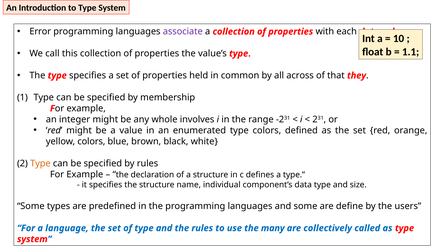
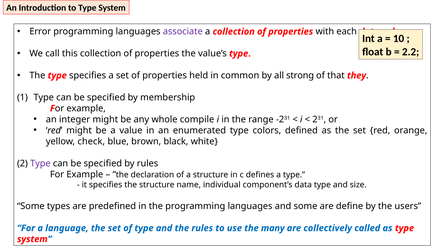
1.1: 1.1 -> 2.2
across: across -> strong
involves: involves -> compile
yellow colors: colors -> check
Type at (40, 163) colour: orange -> purple
